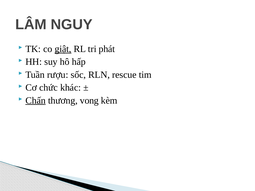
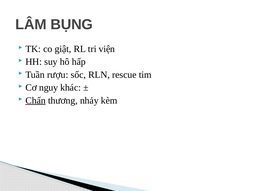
NGUY: NGUY -> BỤNG
giật underline: present -> none
phát: phát -> viện
chức: chức -> nguy
vong: vong -> nhảy
